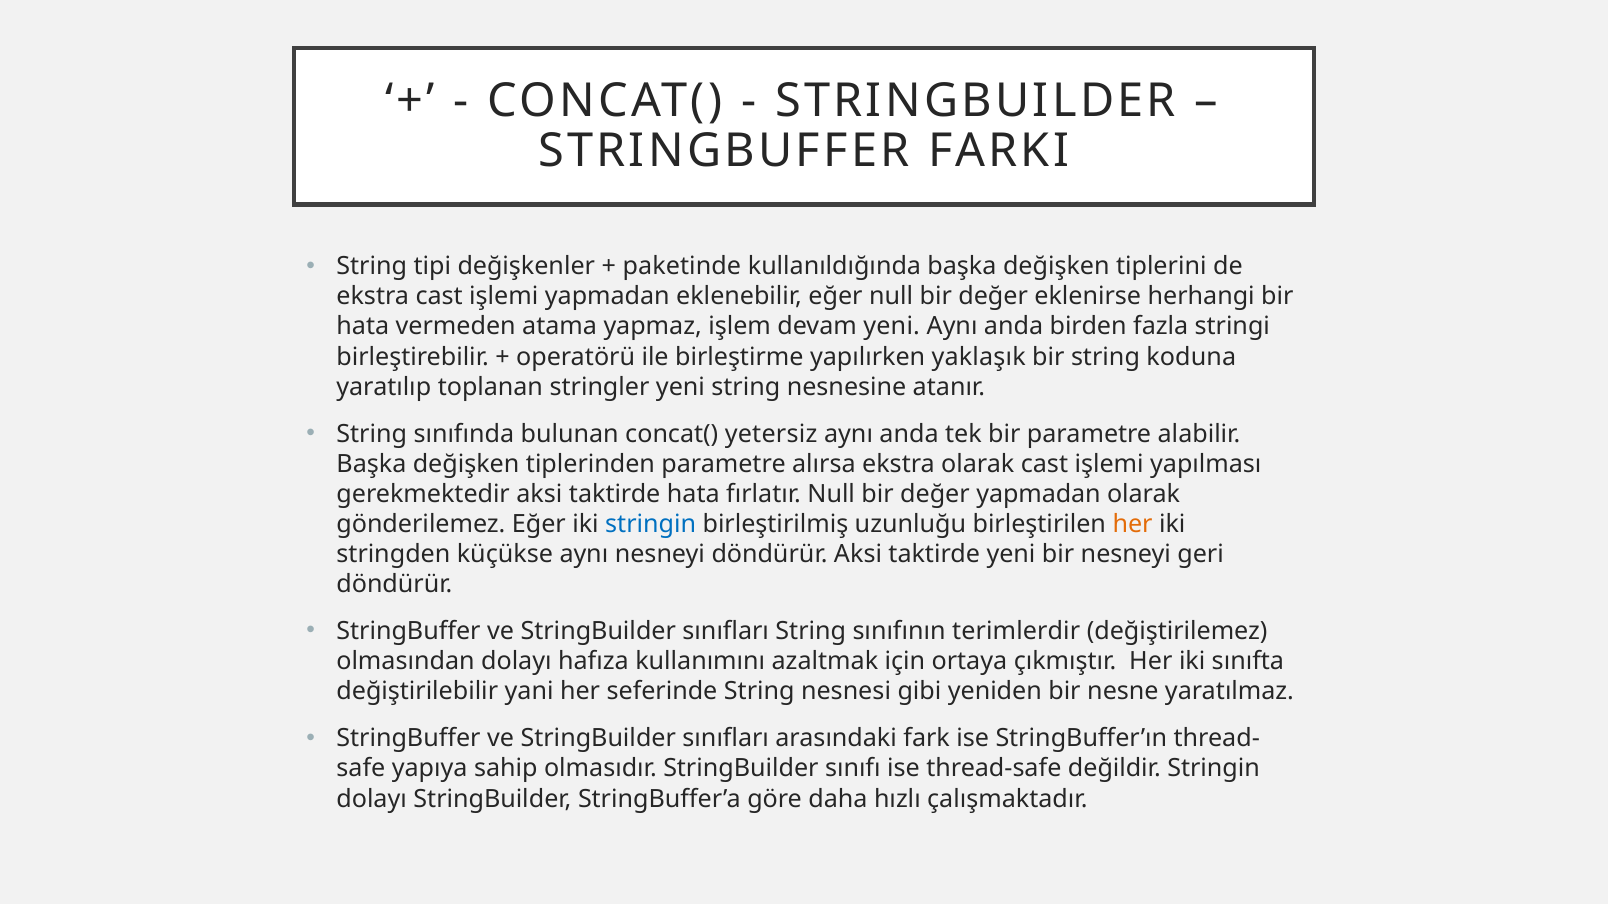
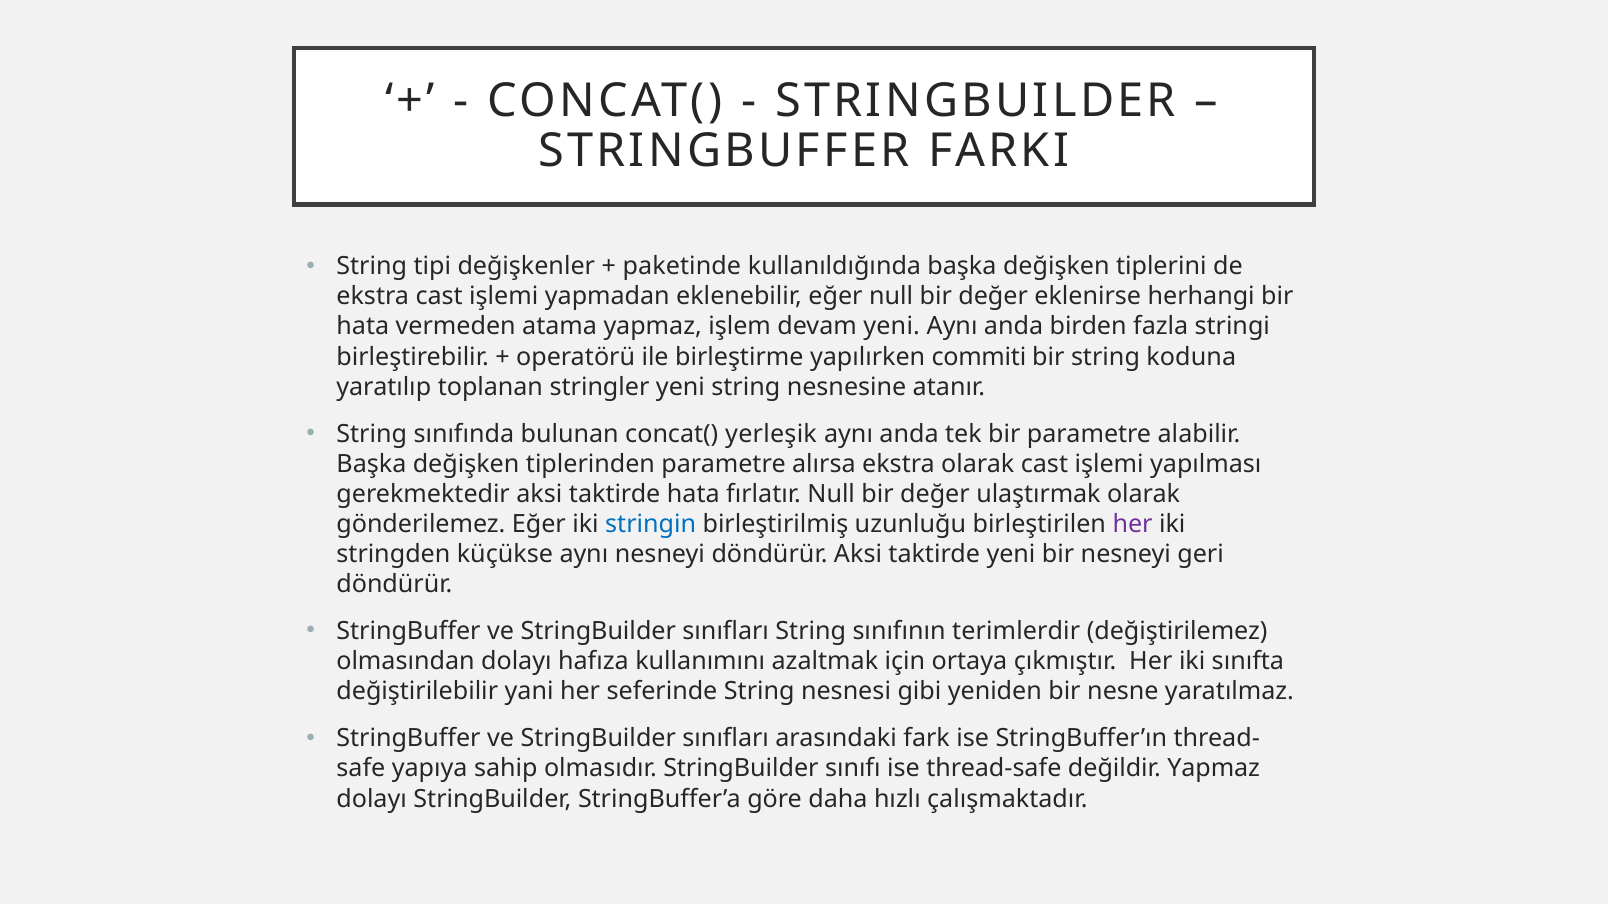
yaklaşık: yaklaşık -> commiti
yetersiz: yetersiz -> yerleşik
değer yapmadan: yapmadan -> ulaştırmak
her at (1133, 524) colour: orange -> purple
değildir Stringin: Stringin -> Yapmaz
